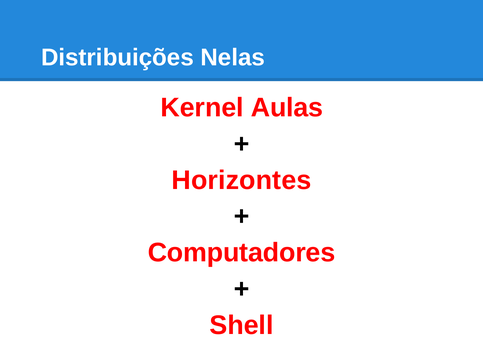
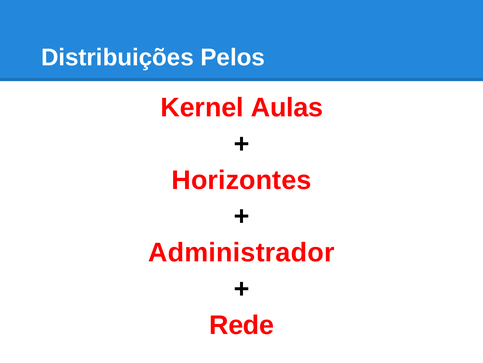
Nelas: Nelas -> Pelos
Computadores: Computadores -> Administrador
Shell: Shell -> Rede
